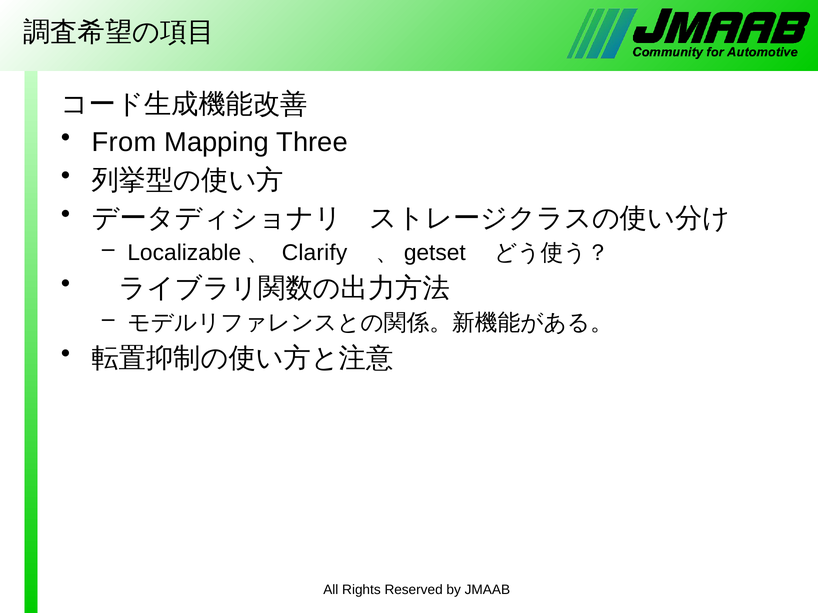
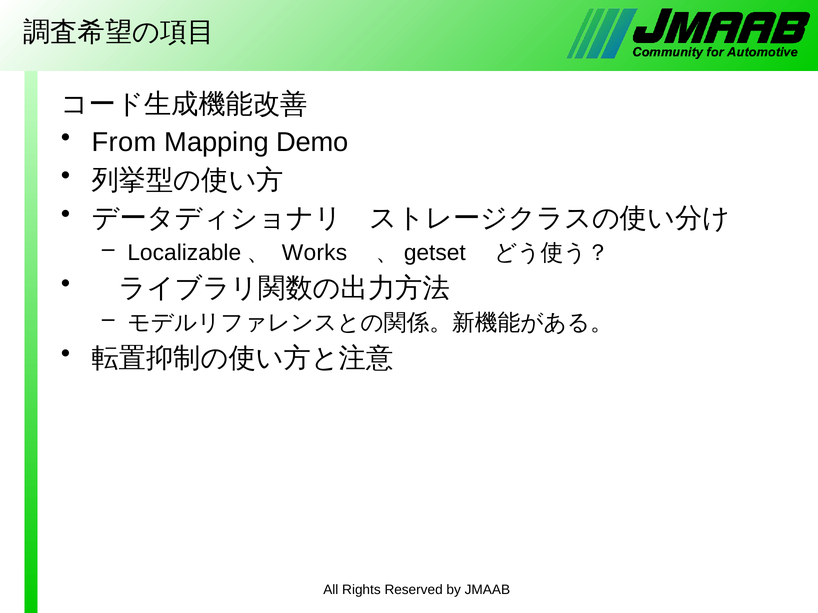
Three: Three -> Demo
Clarify: Clarify -> Works
